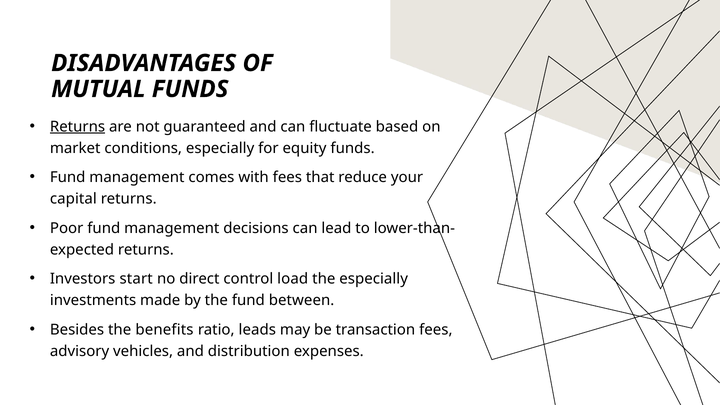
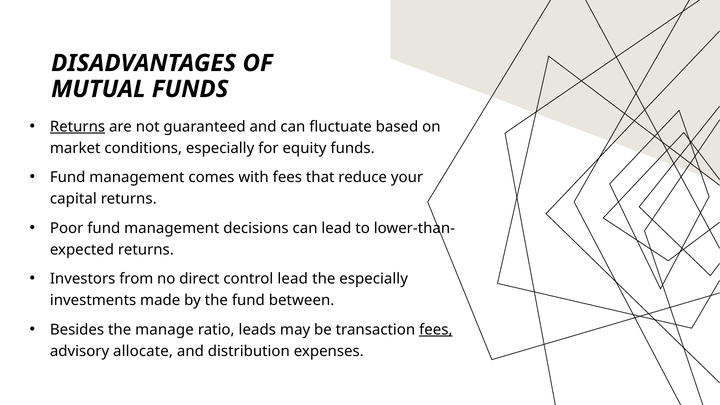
start: start -> from
control load: load -> lead
benefits: benefits -> manage
fees at (436, 330) underline: none -> present
vehicles: vehicles -> allocate
